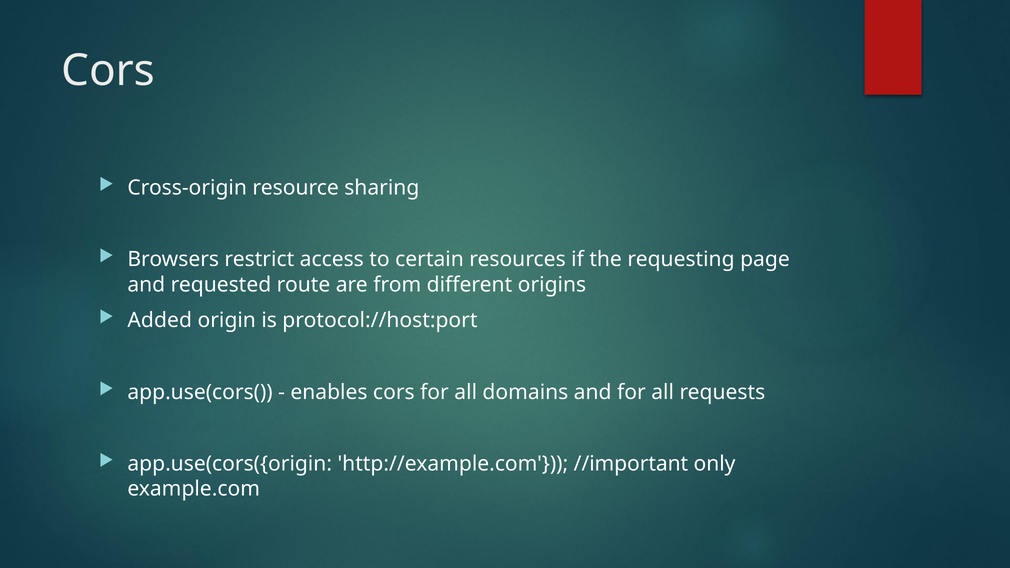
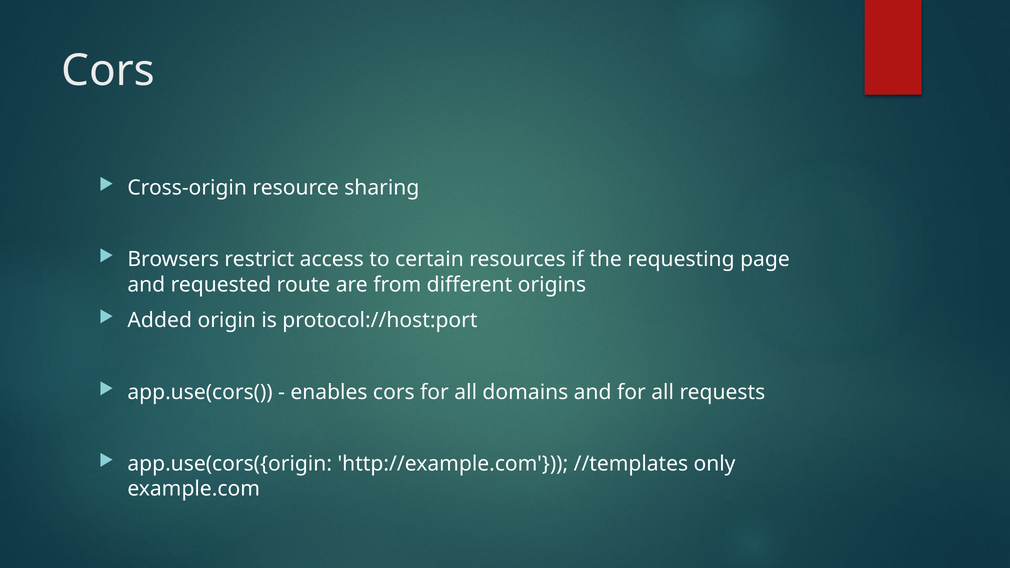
//important: //important -> //templates
